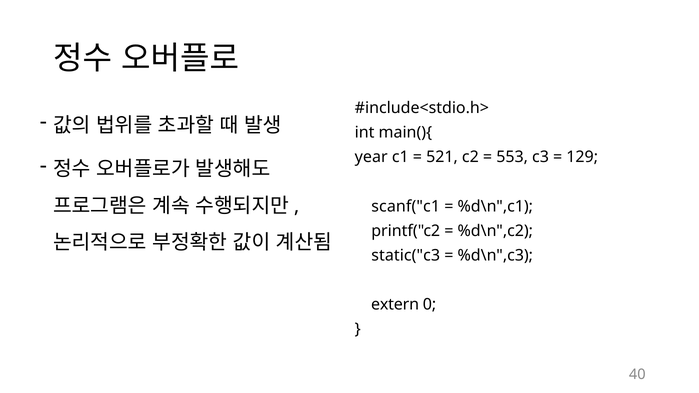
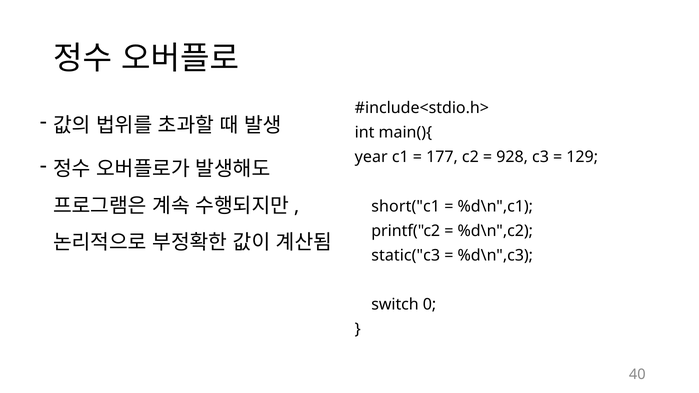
521: 521 -> 177
553: 553 -> 928
scanf("c1: scanf("c1 -> short("c1
extern: extern -> switch
